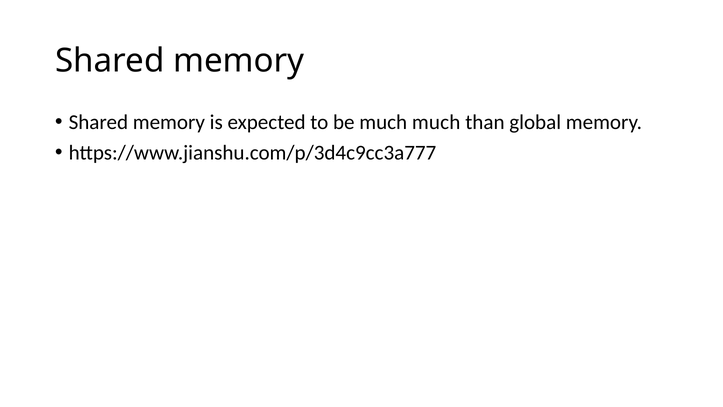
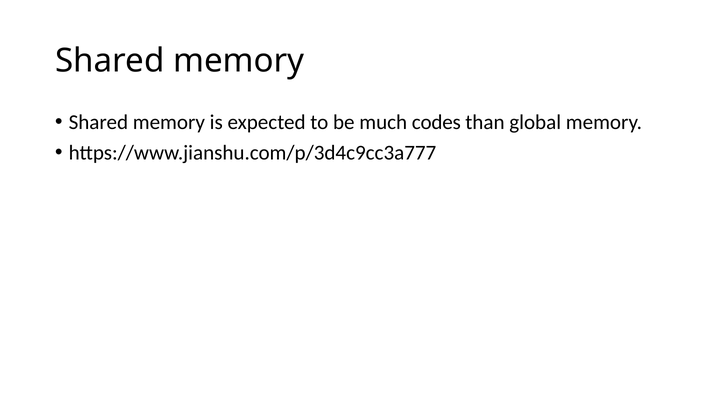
much much: much -> codes
